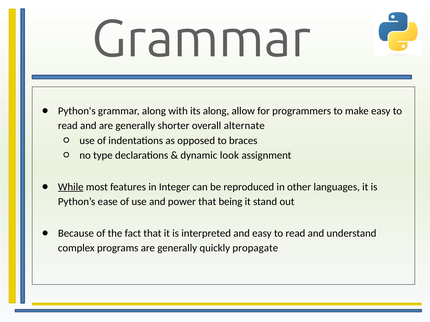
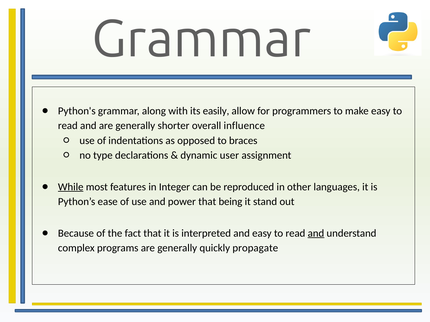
its along: along -> easily
alternate: alternate -> influence
look: look -> user
and at (316, 234) underline: none -> present
